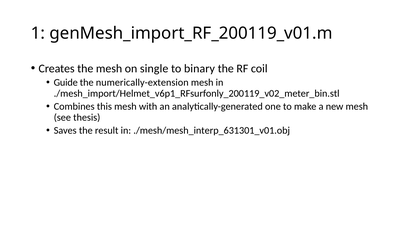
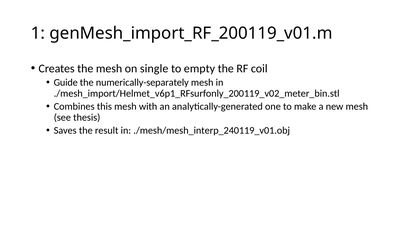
binary: binary -> empty
numerically-extension: numerically-extension -> numerically-separately
./mesh/mesh_interp_631301_v01.obj: ./mesh/mesh_interp_631301_v01.obj -> ./mesh/mesh_interp_240119_v01.obj
